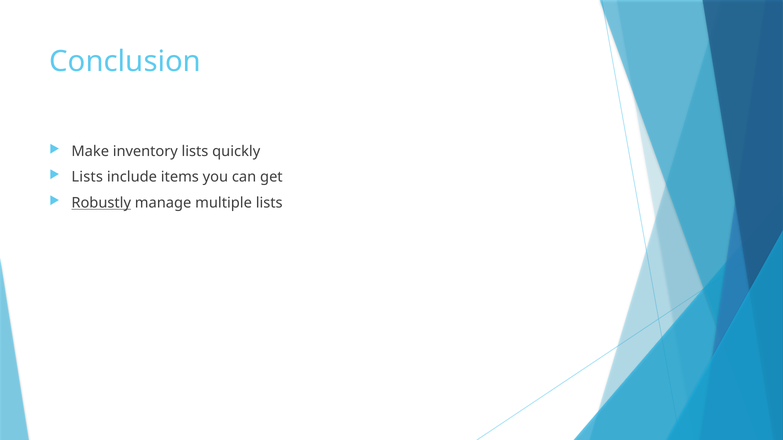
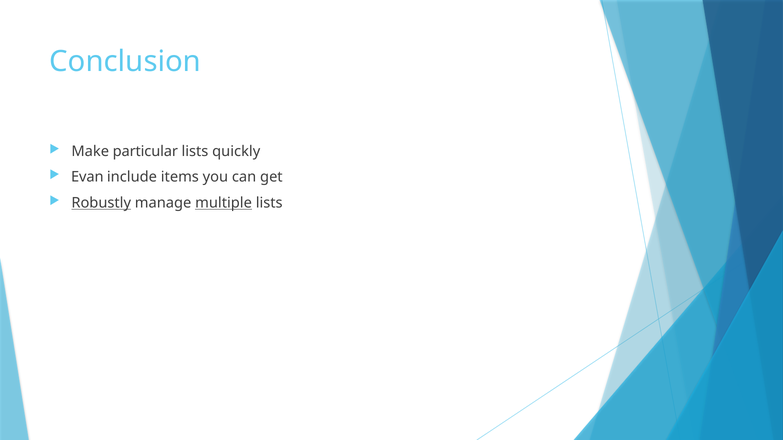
inventory: inventory -> particular
Lists at (87, 177): Lists -> Evan
multiple underline: none -> present
